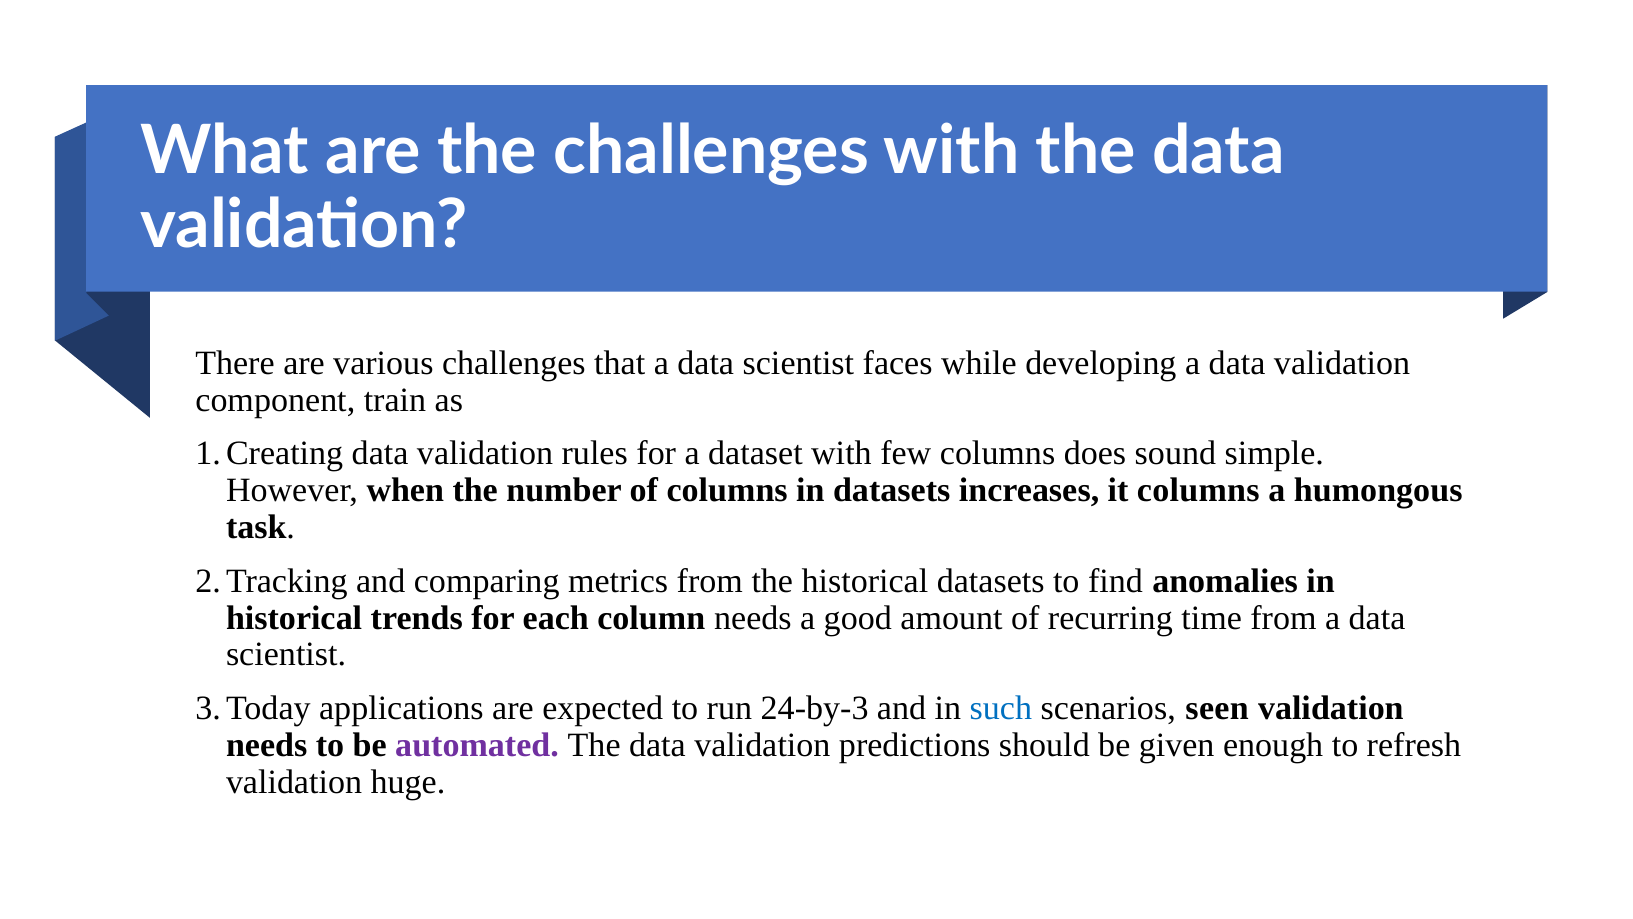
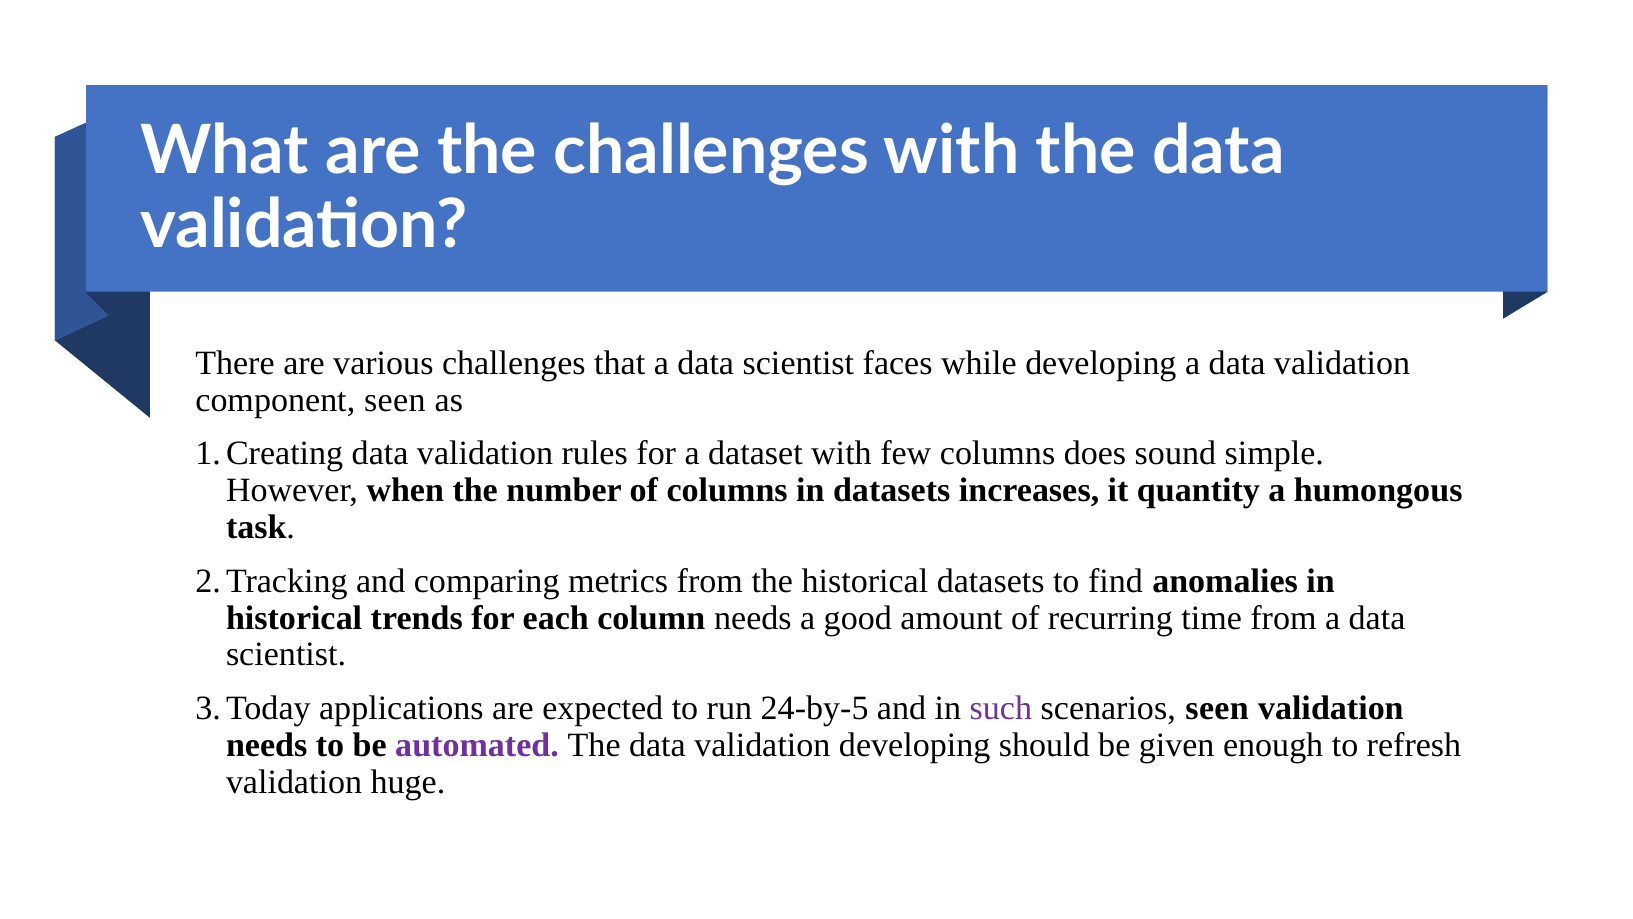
component train: train -> seen
it columns: columns -> quantity
24-by-3: 24-by-3 -> 24-by-5
such colour: blue -> purple
validation predictions: predictions -> developing
